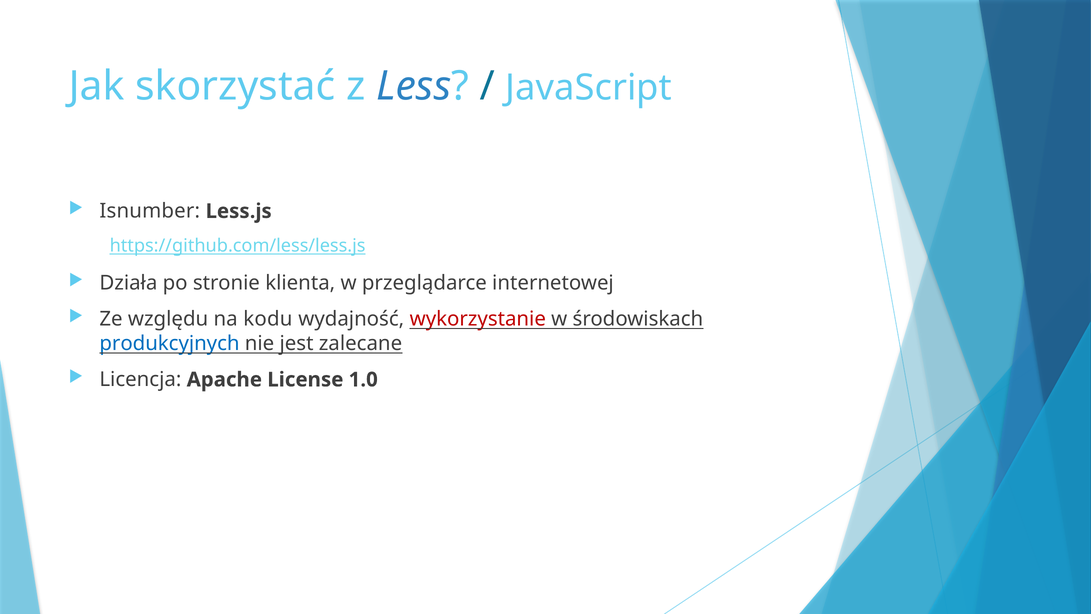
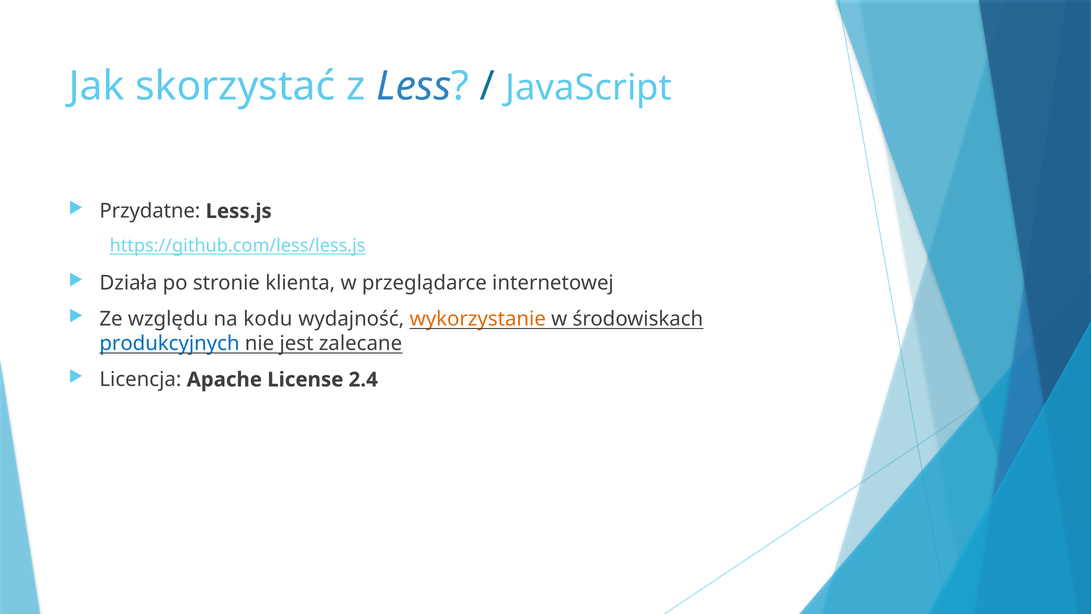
Isnumber: Isnumber -> Przydatne
wykorzystanie colour: red -> orange
1.0: 1.0 -> 2.4
